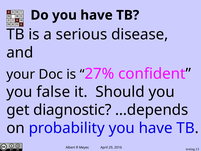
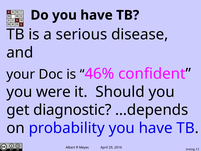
27%: 27% -> 46%
false: false -> were
